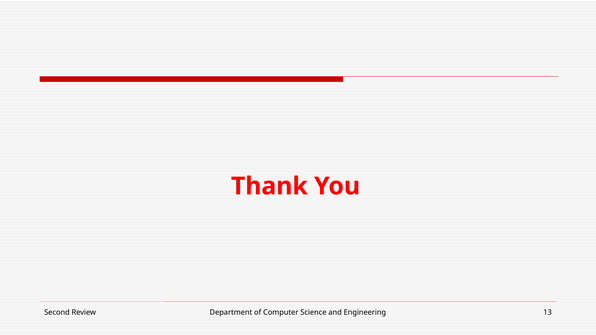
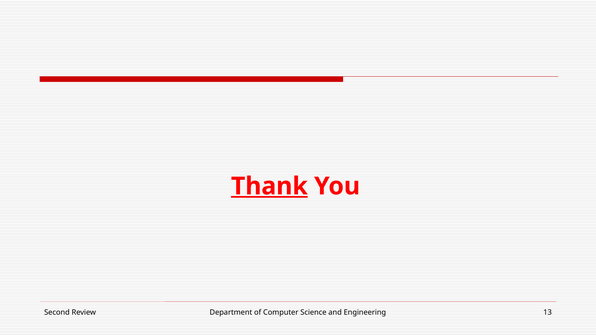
Thank underline: none -> present
